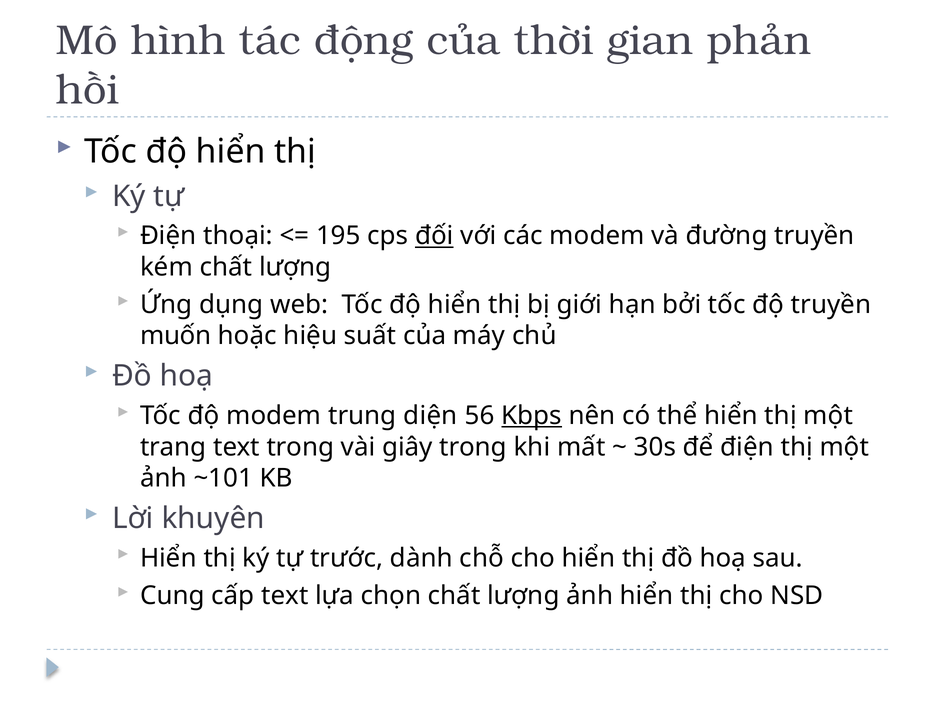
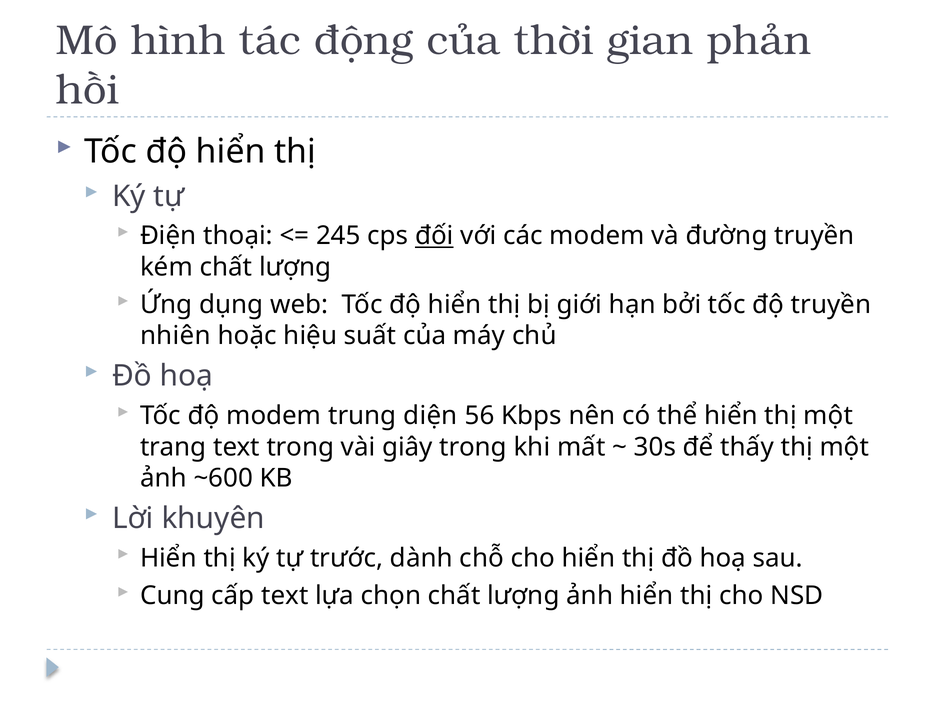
195: 195 -> 245
muốn: muốn -> nhiên
Kbps underline: present -> none
để điện: điện -> thấy
~101: ~101 -> ~600
